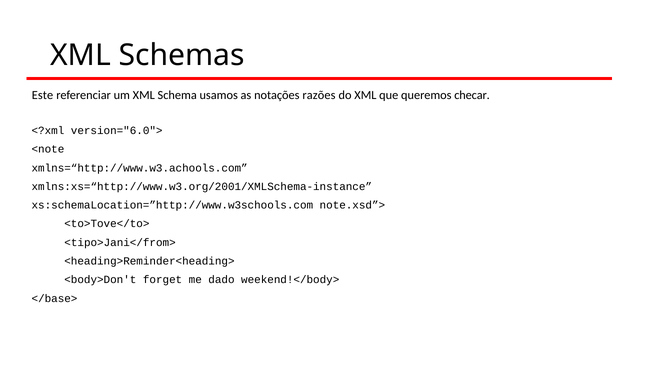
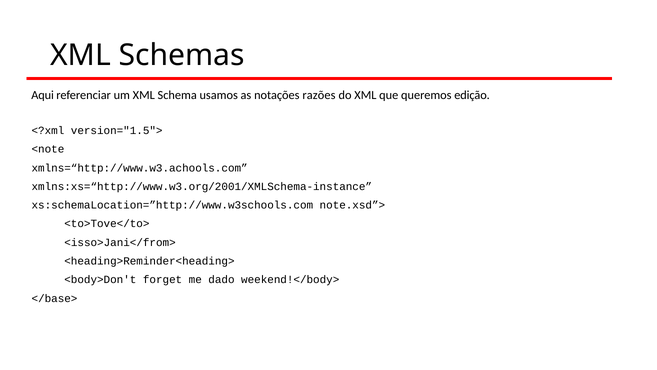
Este: Este -> Aqui
checar: checar -> edição
version="6.0">: version="6.0"> -> version="1.5">
<tipo>Jani</from>: <tipo>Jani</from> -> <isso>Jani</from>
